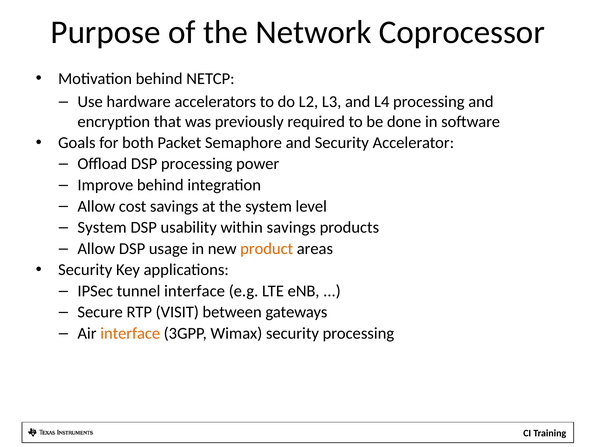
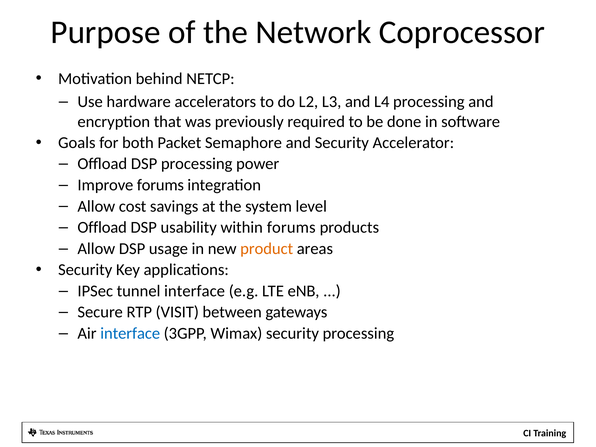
Improve behind: behind -> forums
System at (102, 227): System -> Offload
within savings: savings -> forums
interface at (130, 333) colour: orange -> blue
